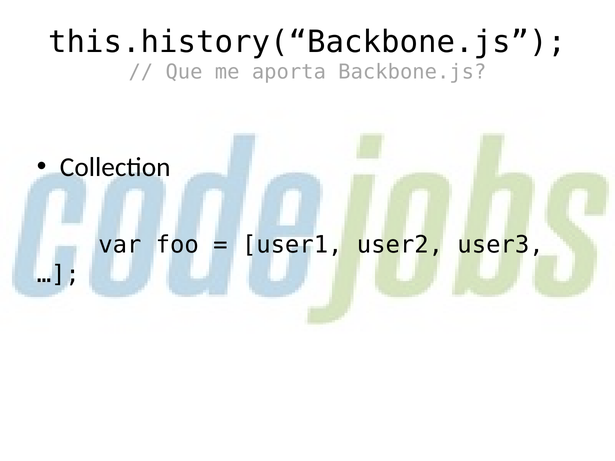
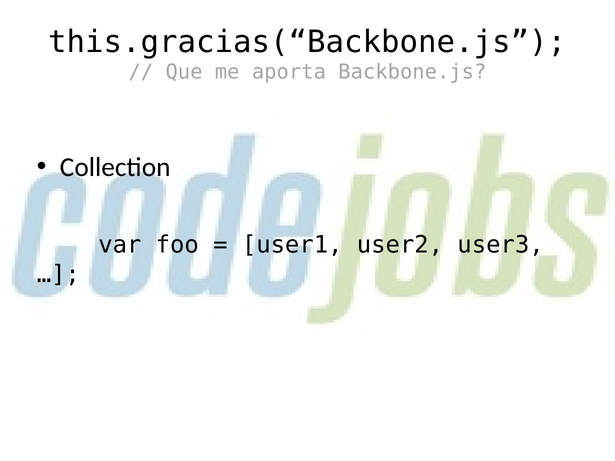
this.history(“Backbone.js: this.history(“Backbone.js -> this.gracias(“Backbone.js
